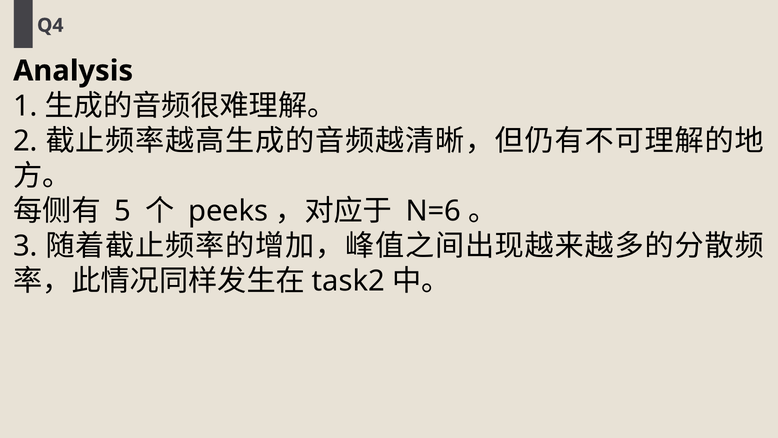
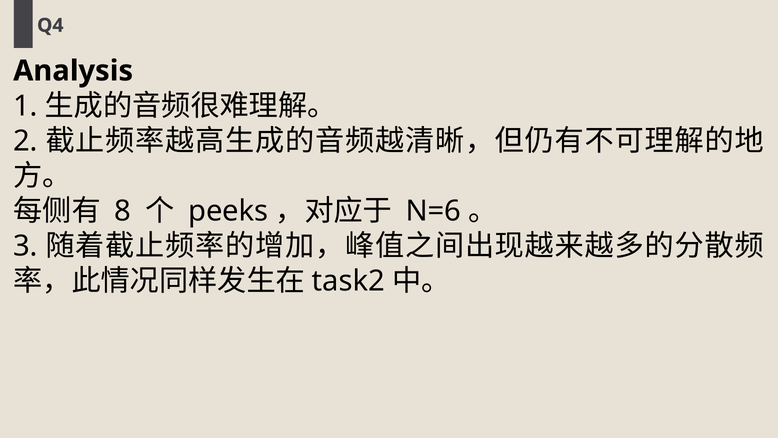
5: 5 -> 8
